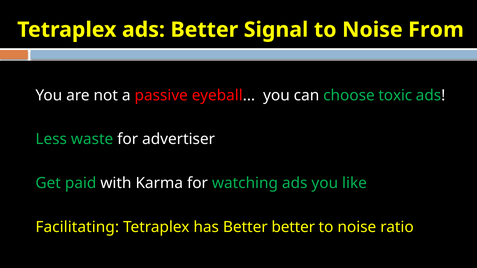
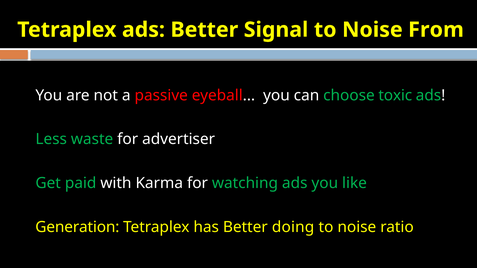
Facilitating: Facilitating -> Generation
Better better: better -> doing
